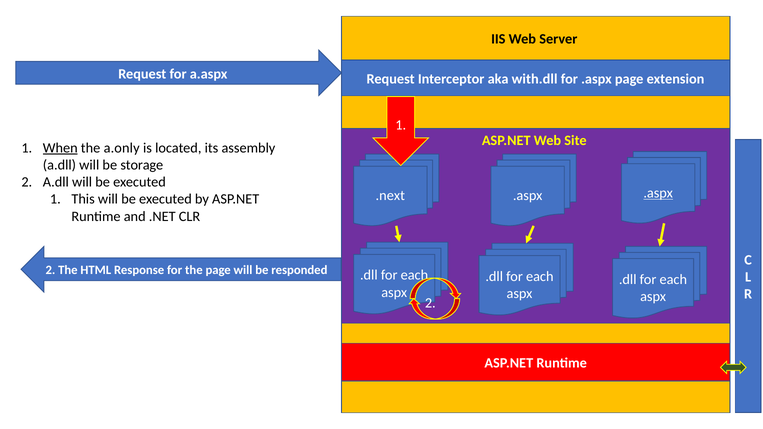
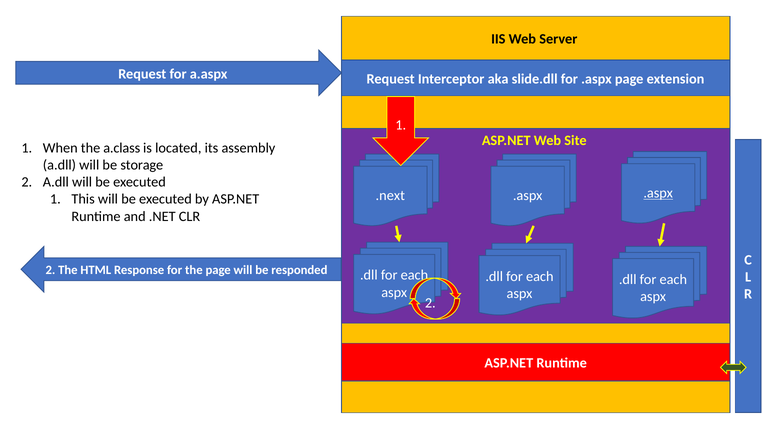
with.dll: with.dll -> slide.dll
When underline: present -> none
a.only: a.only -> a.class
